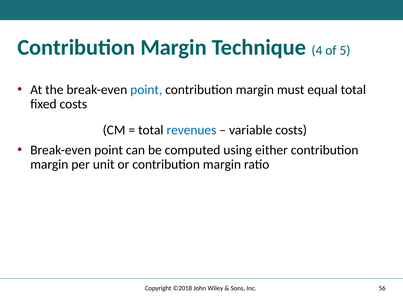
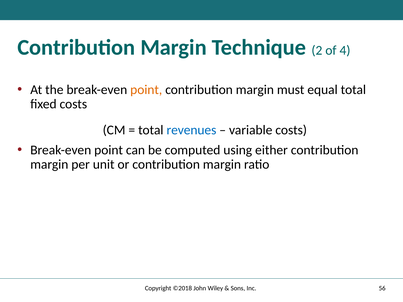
4: 4 -> 2
5: 5 -> 4
point at (146, 90) colour: blue -> orange
